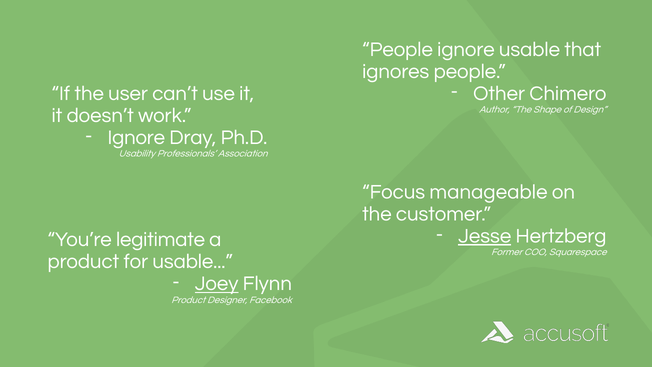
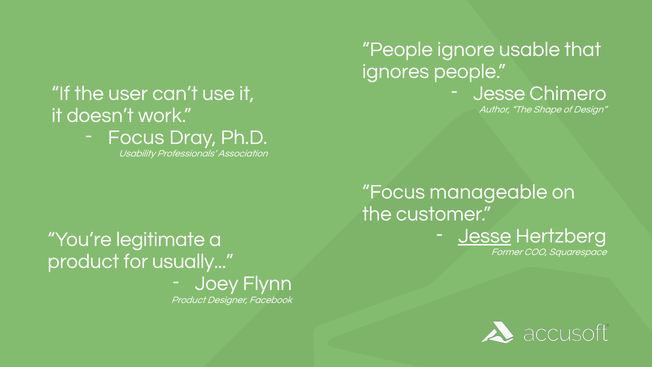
Other at (499, 93): Other -> Jesse
Ignore at (136, 137): Ignore -> Focus
for usable: usable -> usually
Joey underline: present -> none
